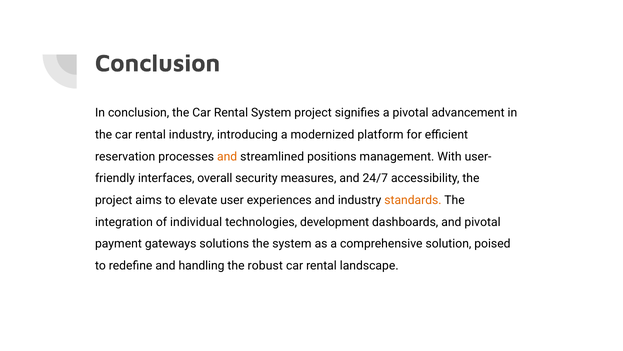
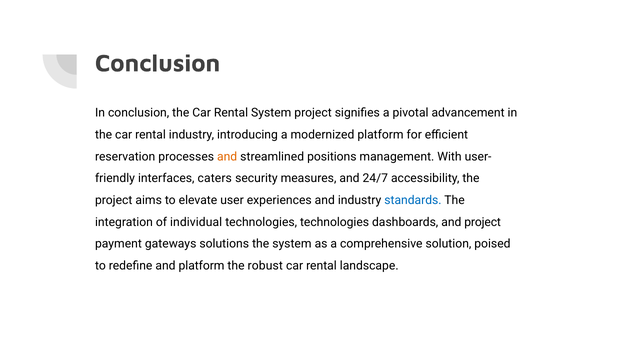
overall: overall -> caters
standards colour: orange -> blue
technologies development: development -> technologies
and pivotal: pivotal -> project
and handling: handling -> platform
